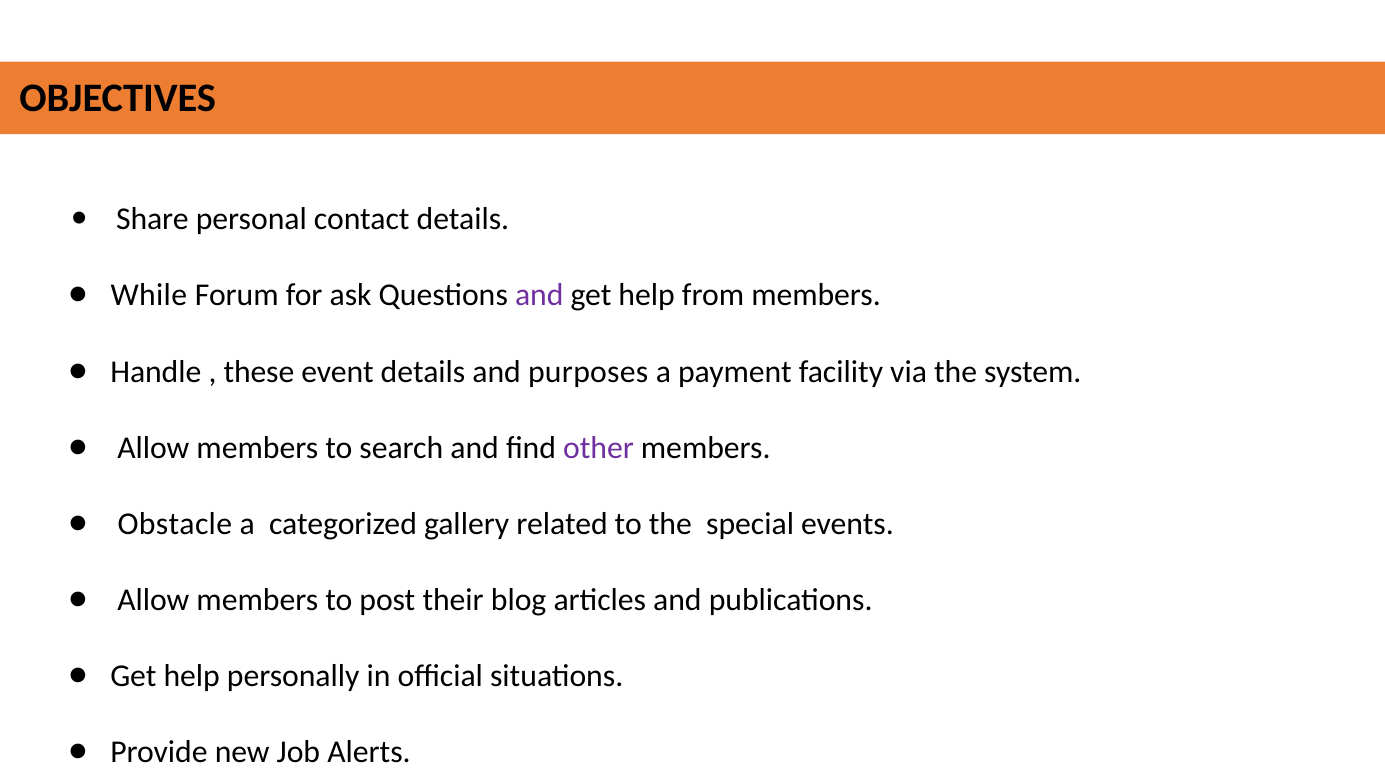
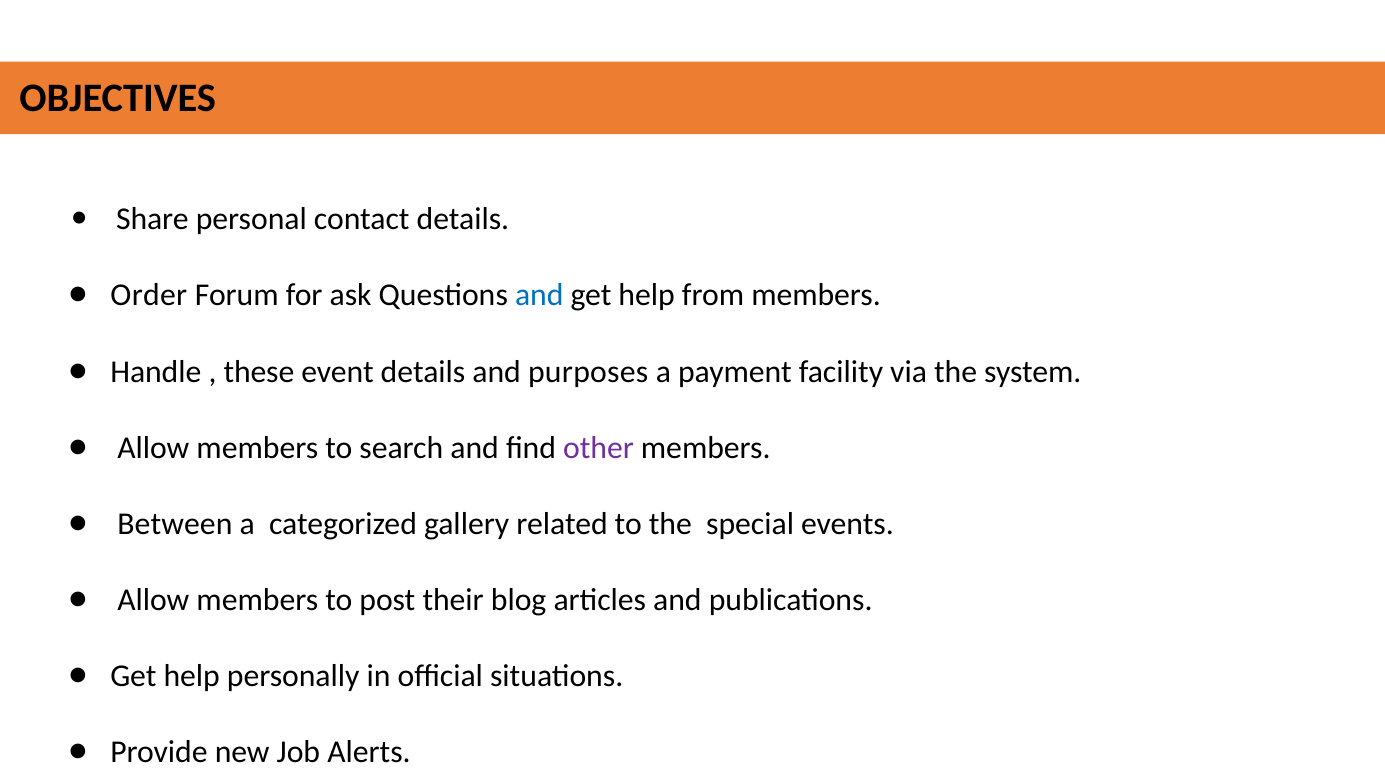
While: While -> Order
and at (539, 295) colour: purple -> blue
Obstacle: Obstacle -> Between
